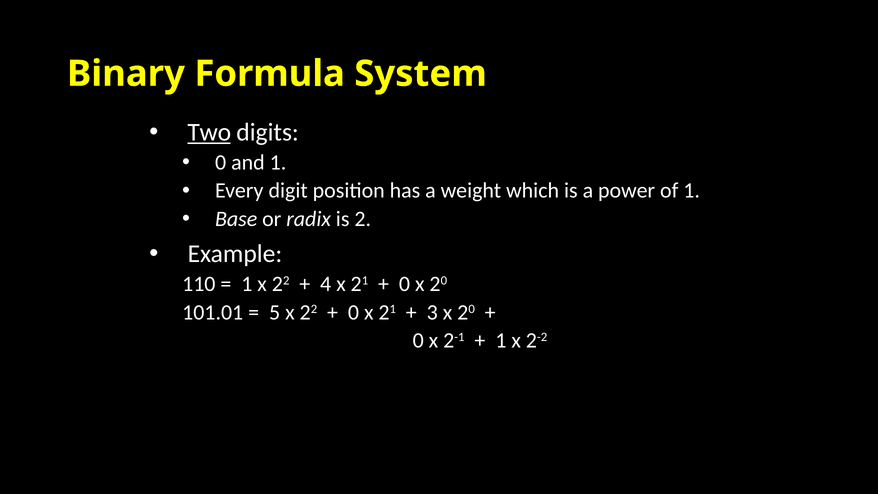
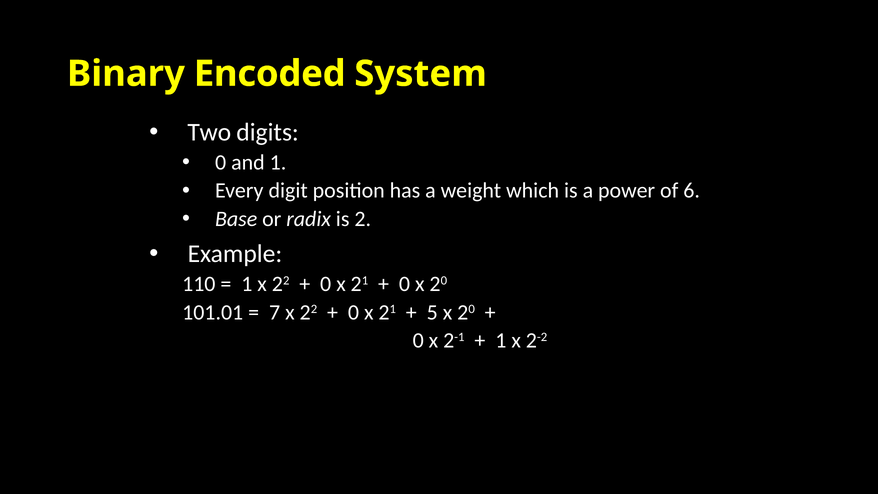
Formula: Formula -> Encoded
Two underline: present -> none
of 1: 1 -> 6
4 at (326, 284): 4 -> 0
5: 5 -> 7
3: 3 -> 5
